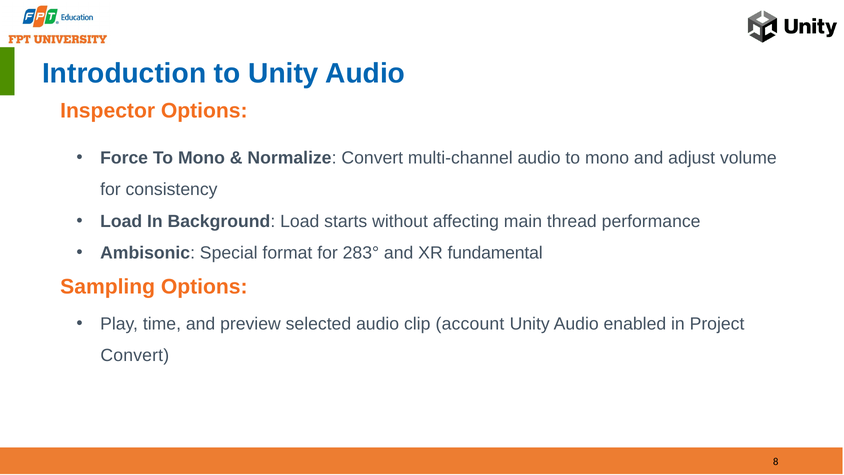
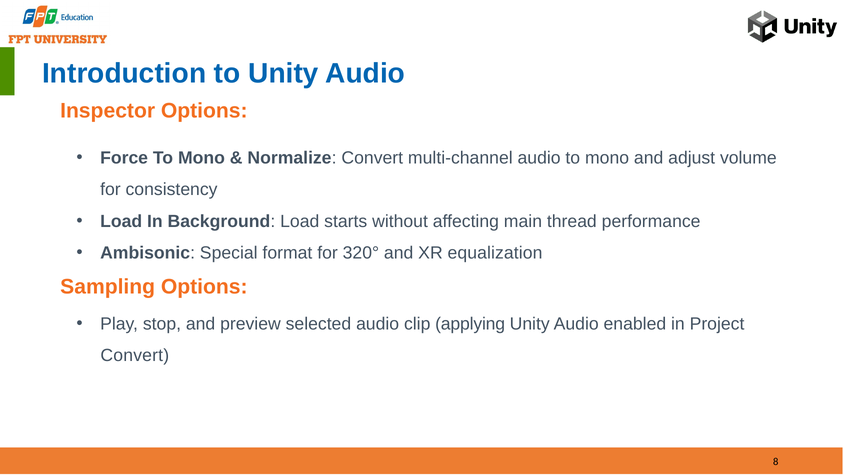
283°: 283° -> 320°
fundamental: fundamental -> equalization
time: time -> stop
account: account -> applying
